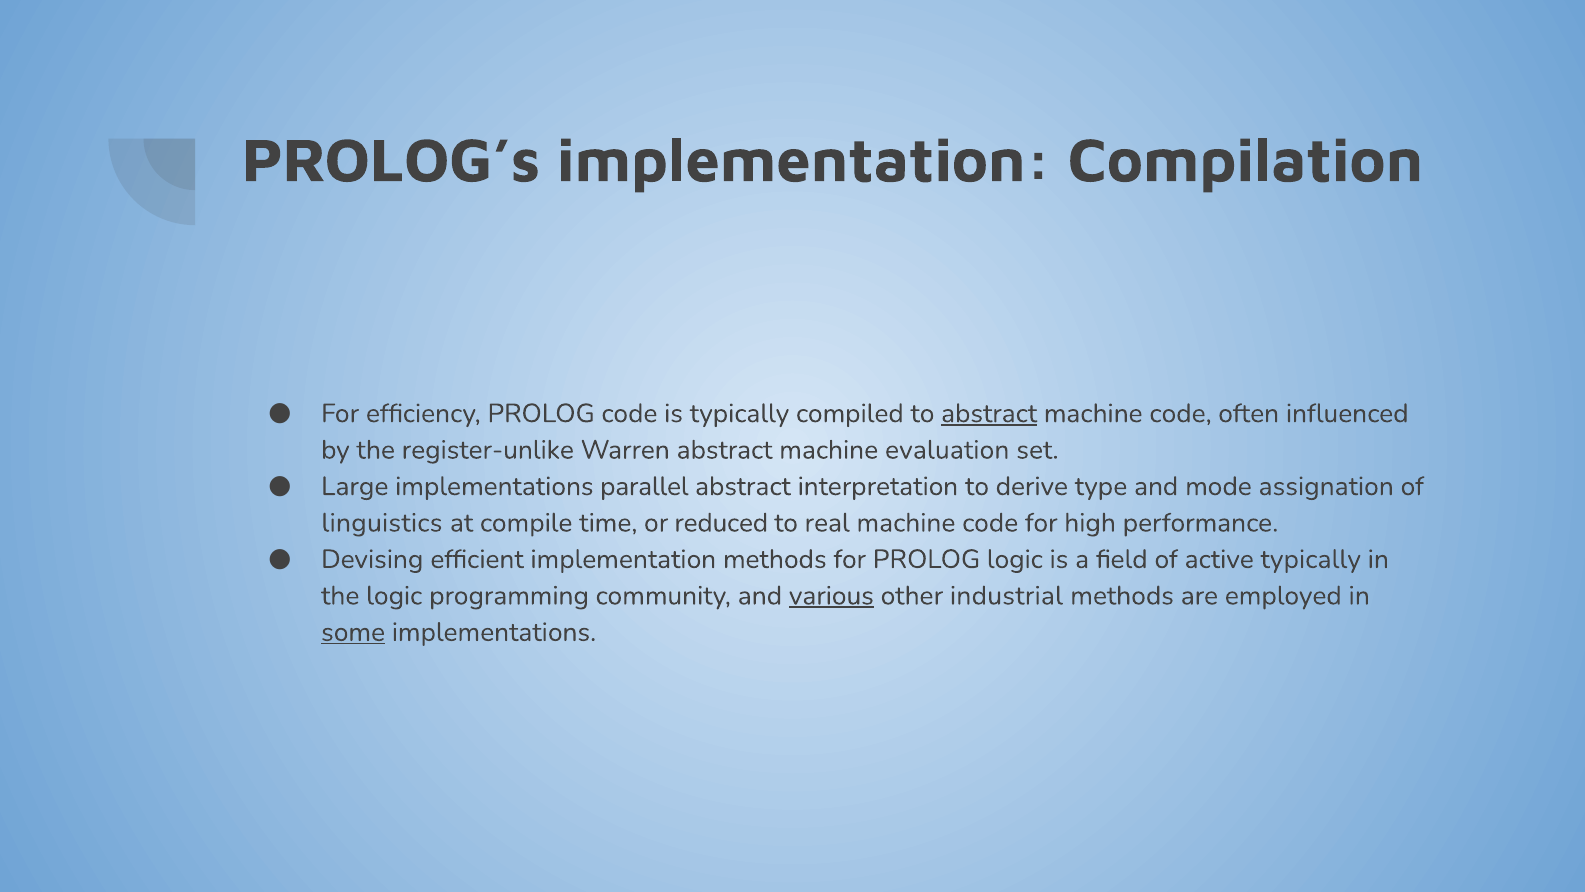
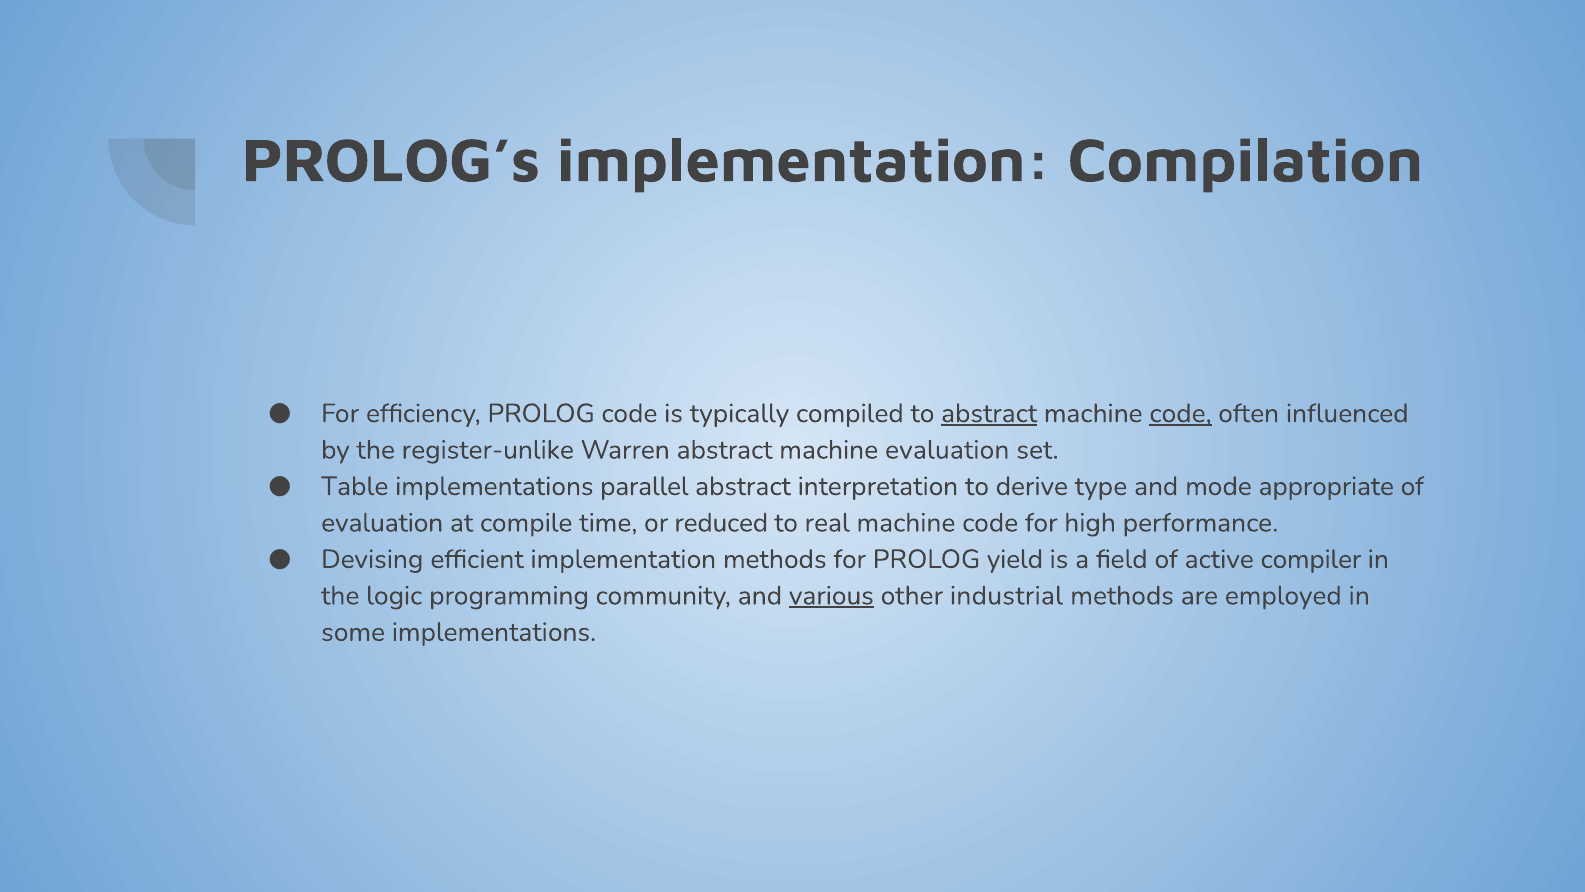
code at (1181, 413) underline: none -> present
Large: Large -> Table
assignation: assignation -> appropriate
linguistics at (382, 523): linguistics -> evaluation
PROLOG logic: logic -> yield
active typically: typically -> compiler
some underline: present -> none
